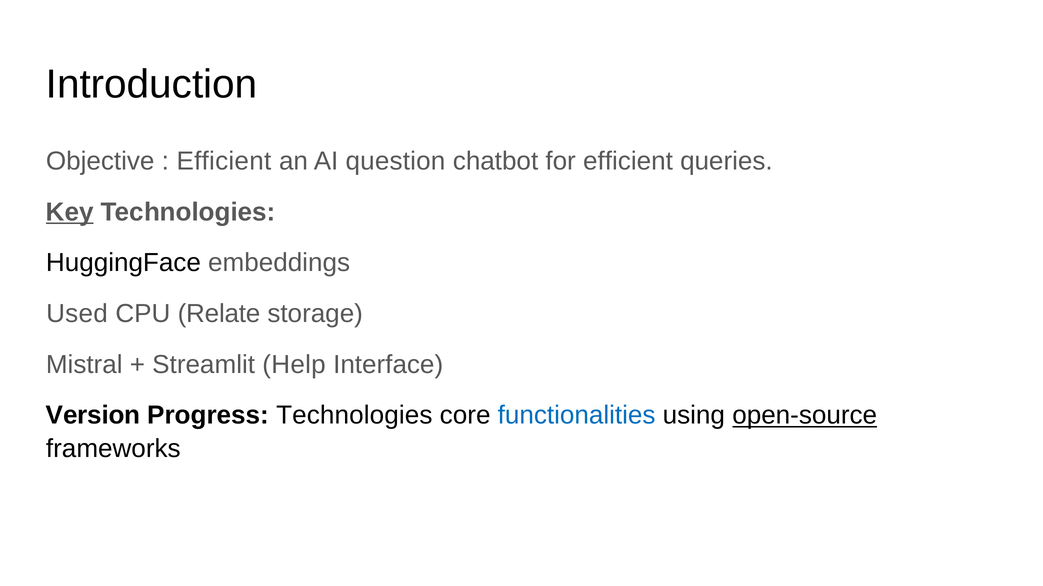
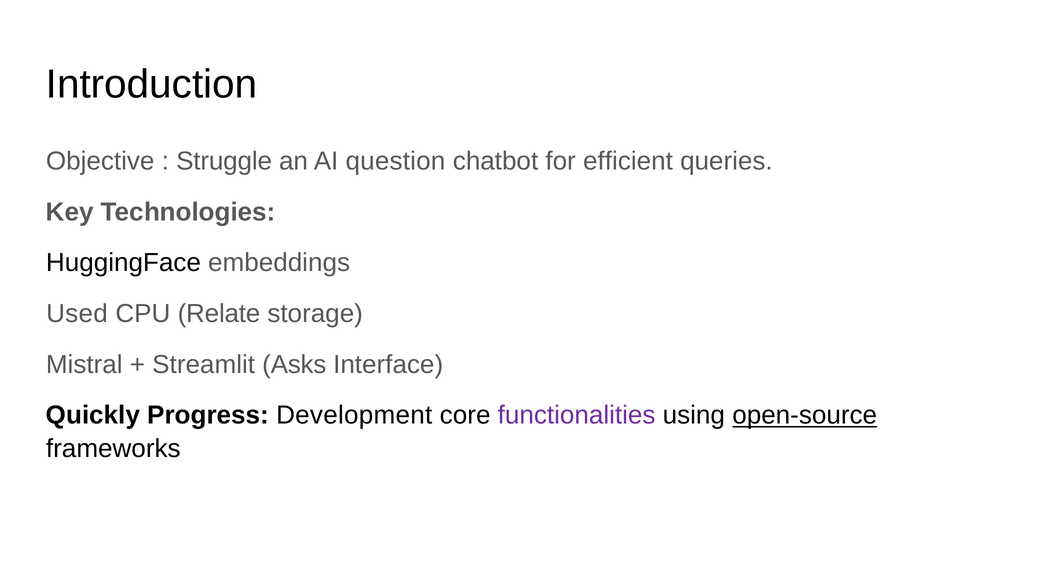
Efficient at (224, 161): Efficient -> Struggle
Key underline: present -> none
Help: Help -> Asks
Version: Version -> Quickly
Progress Technologies: Technologies -> Development
functionalities colour: blue -> purple
